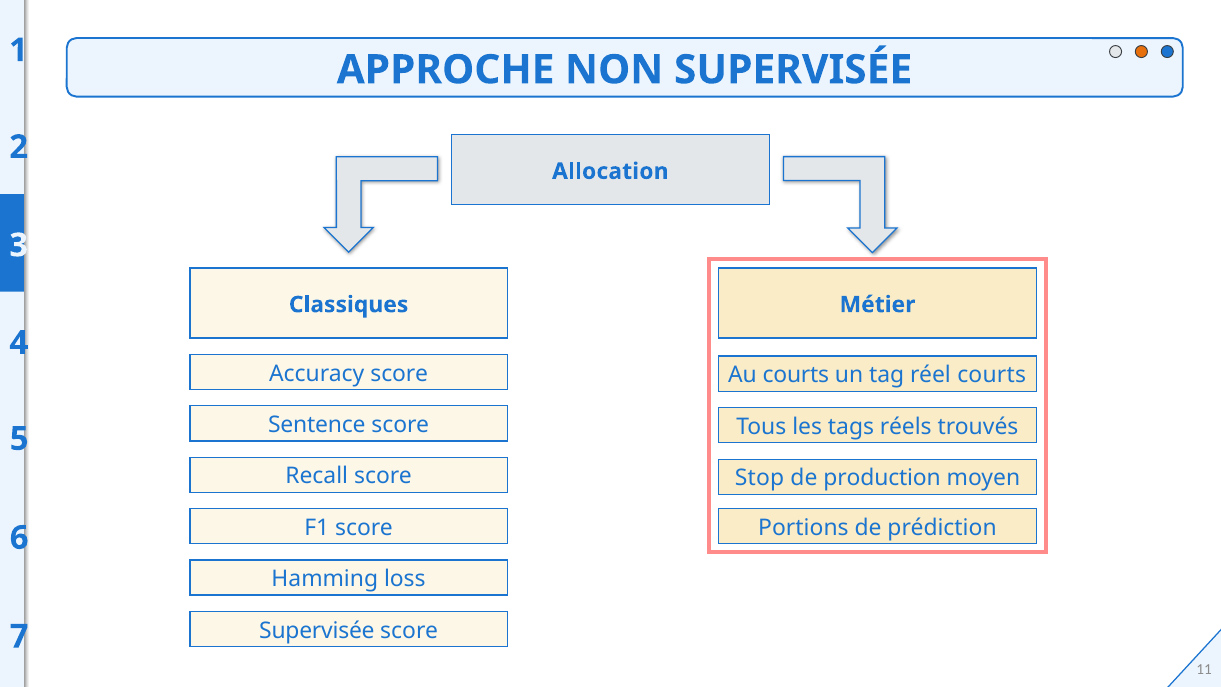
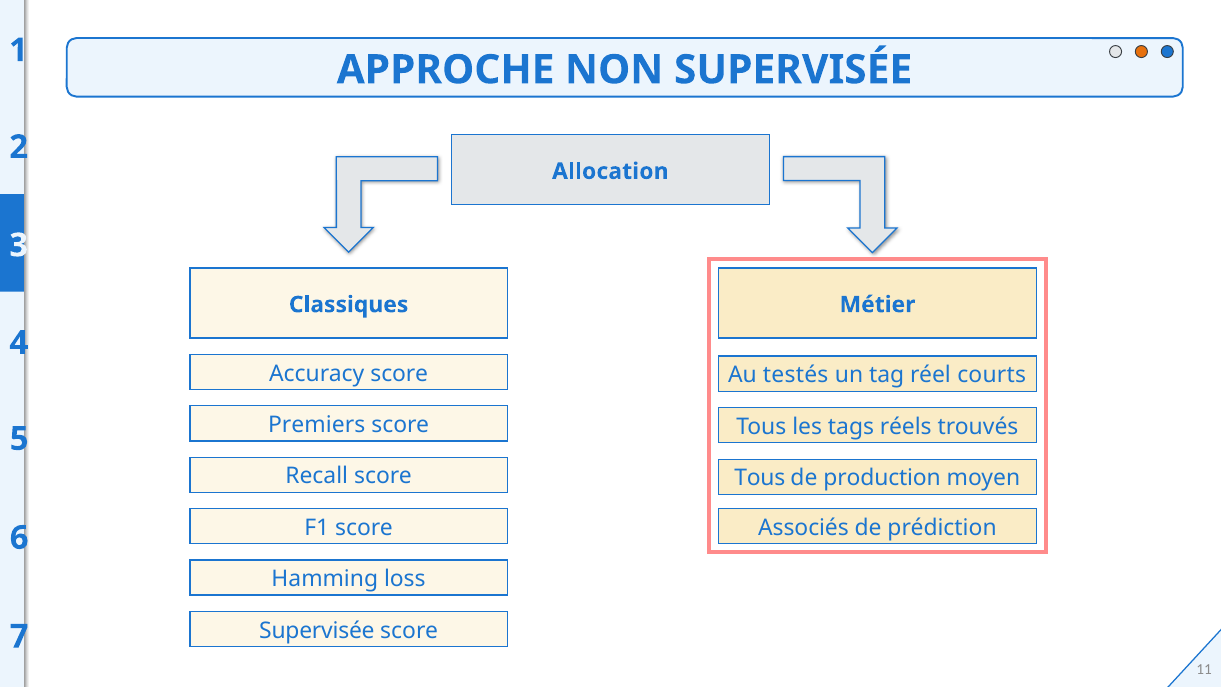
Au courts: courts -> testés
Sentence: Sentence -> Premiers
Stop at (760, 478): Stop -> Tous
Portions: Portions -> Associés
